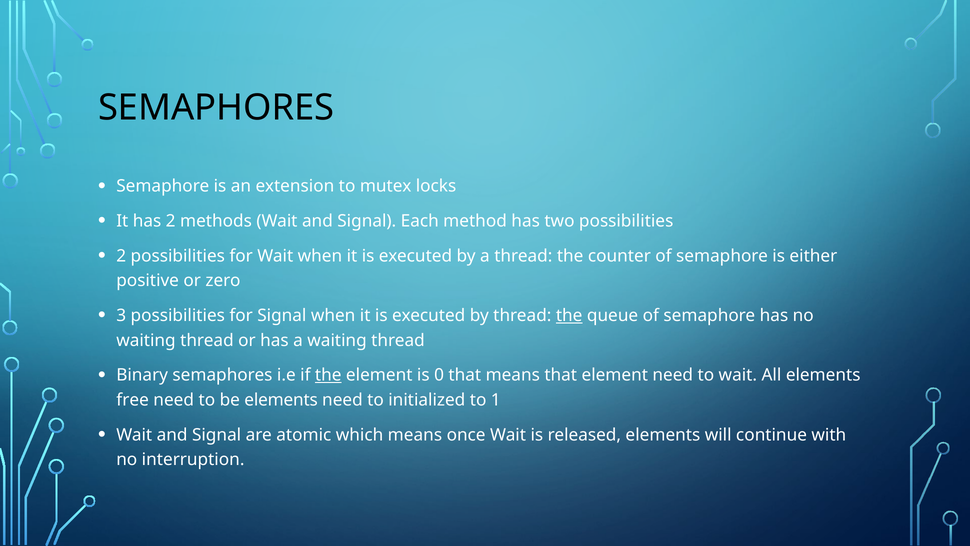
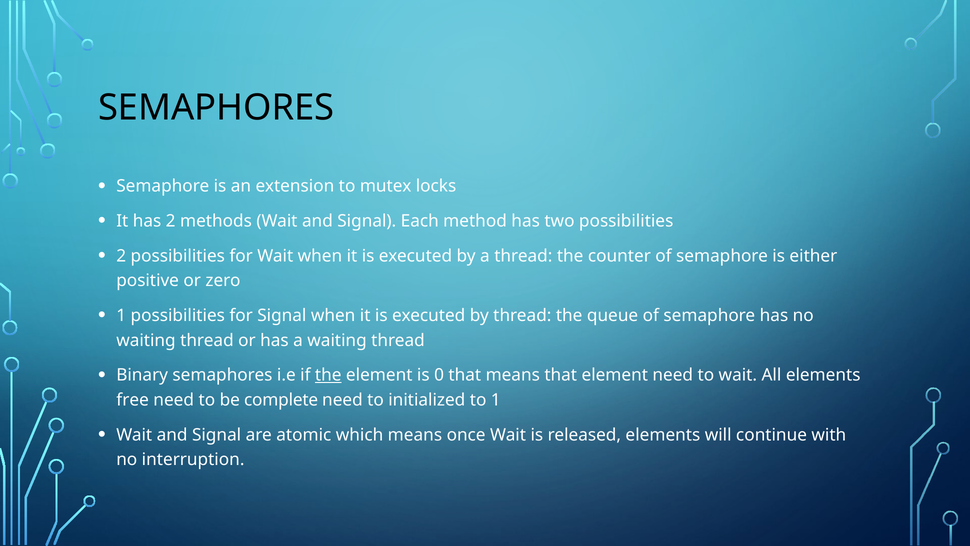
3 at (121, 315): 3 -> 1
the at (569, 315) underline: present -> none
be elements: elements -> complete
